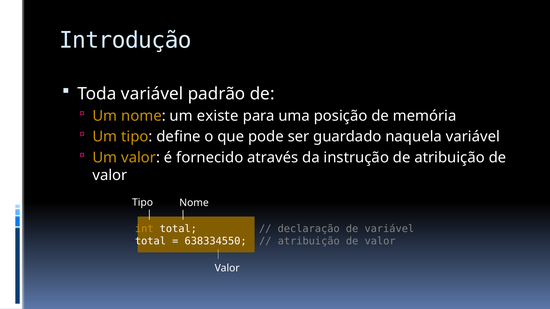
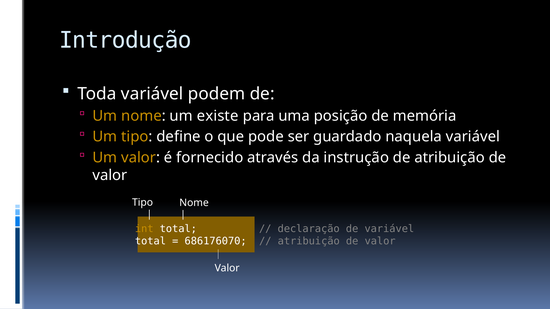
padrão: padrão -> podem
638334550: 638334550 -> 686176070
